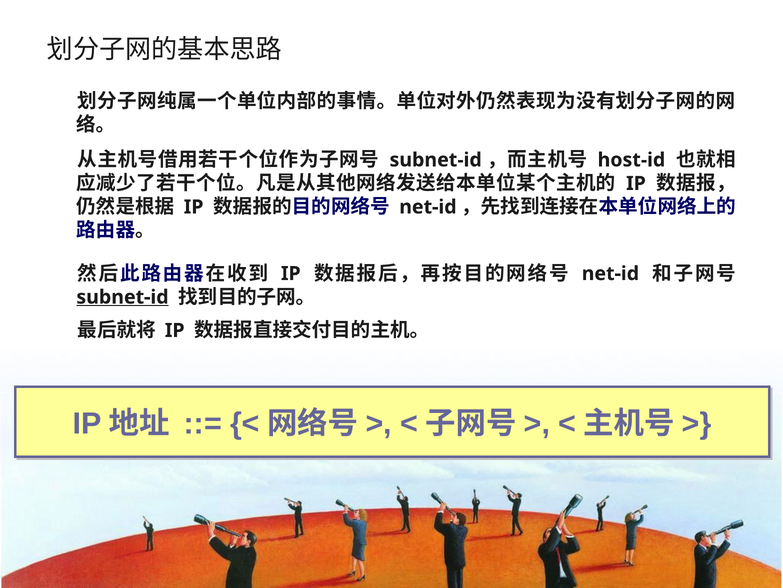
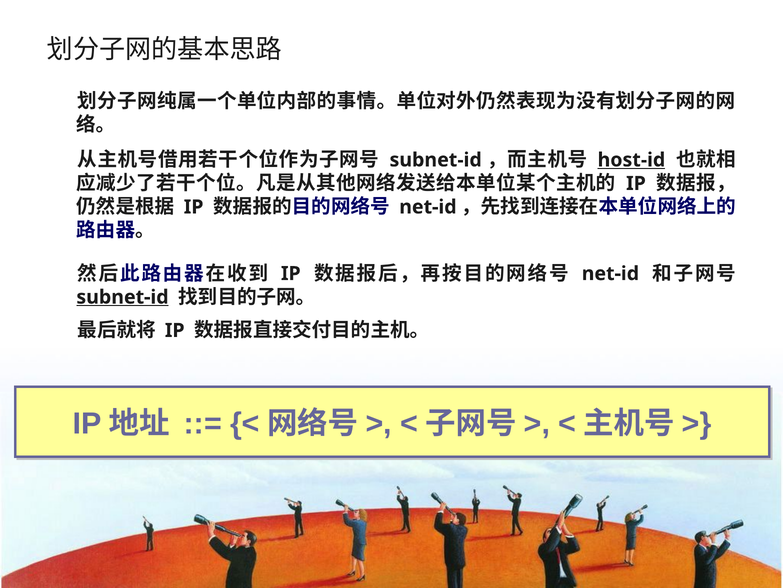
host-id underline: none -> present
